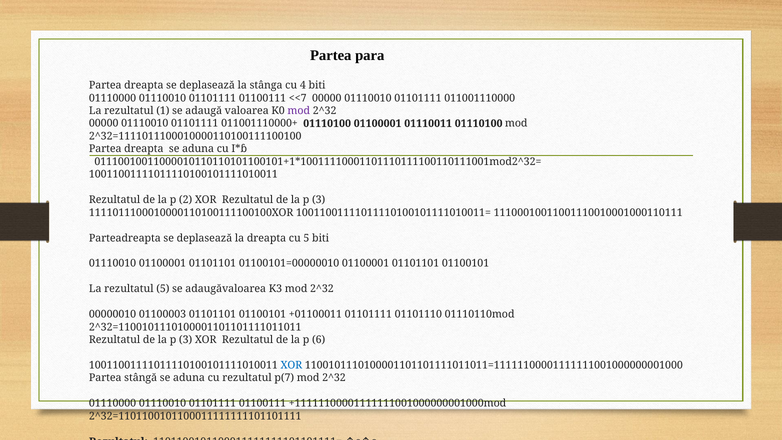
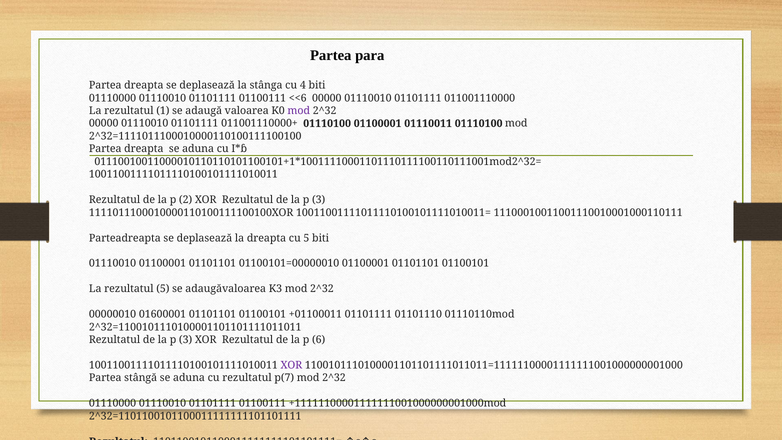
<<7: <<7 -> <<6
01100003: 01100003 -> 01600001
XOR at (291, 365) colour: blue -> purple
